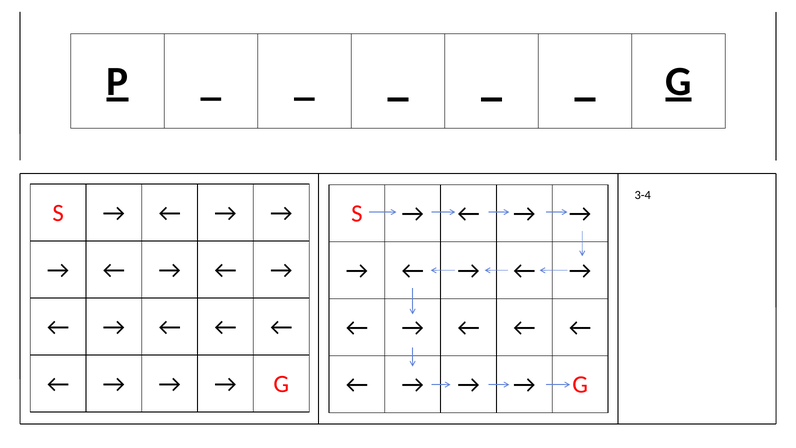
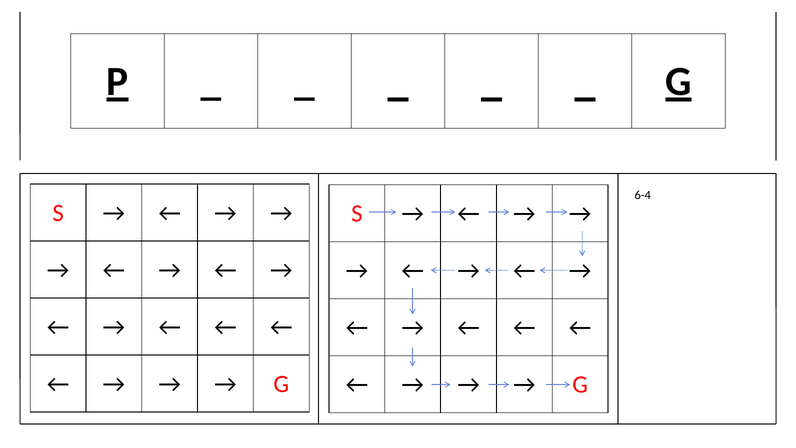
3-4: 3-4 -> 6-4
